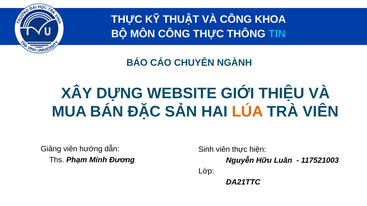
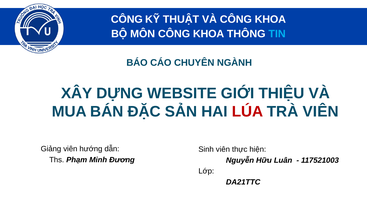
THỰC at (127, 19): THỰC -> CÔNG
MÔN CÔNG THỰC: THỰC -> KHOA
LÚA colour: orange -> red
